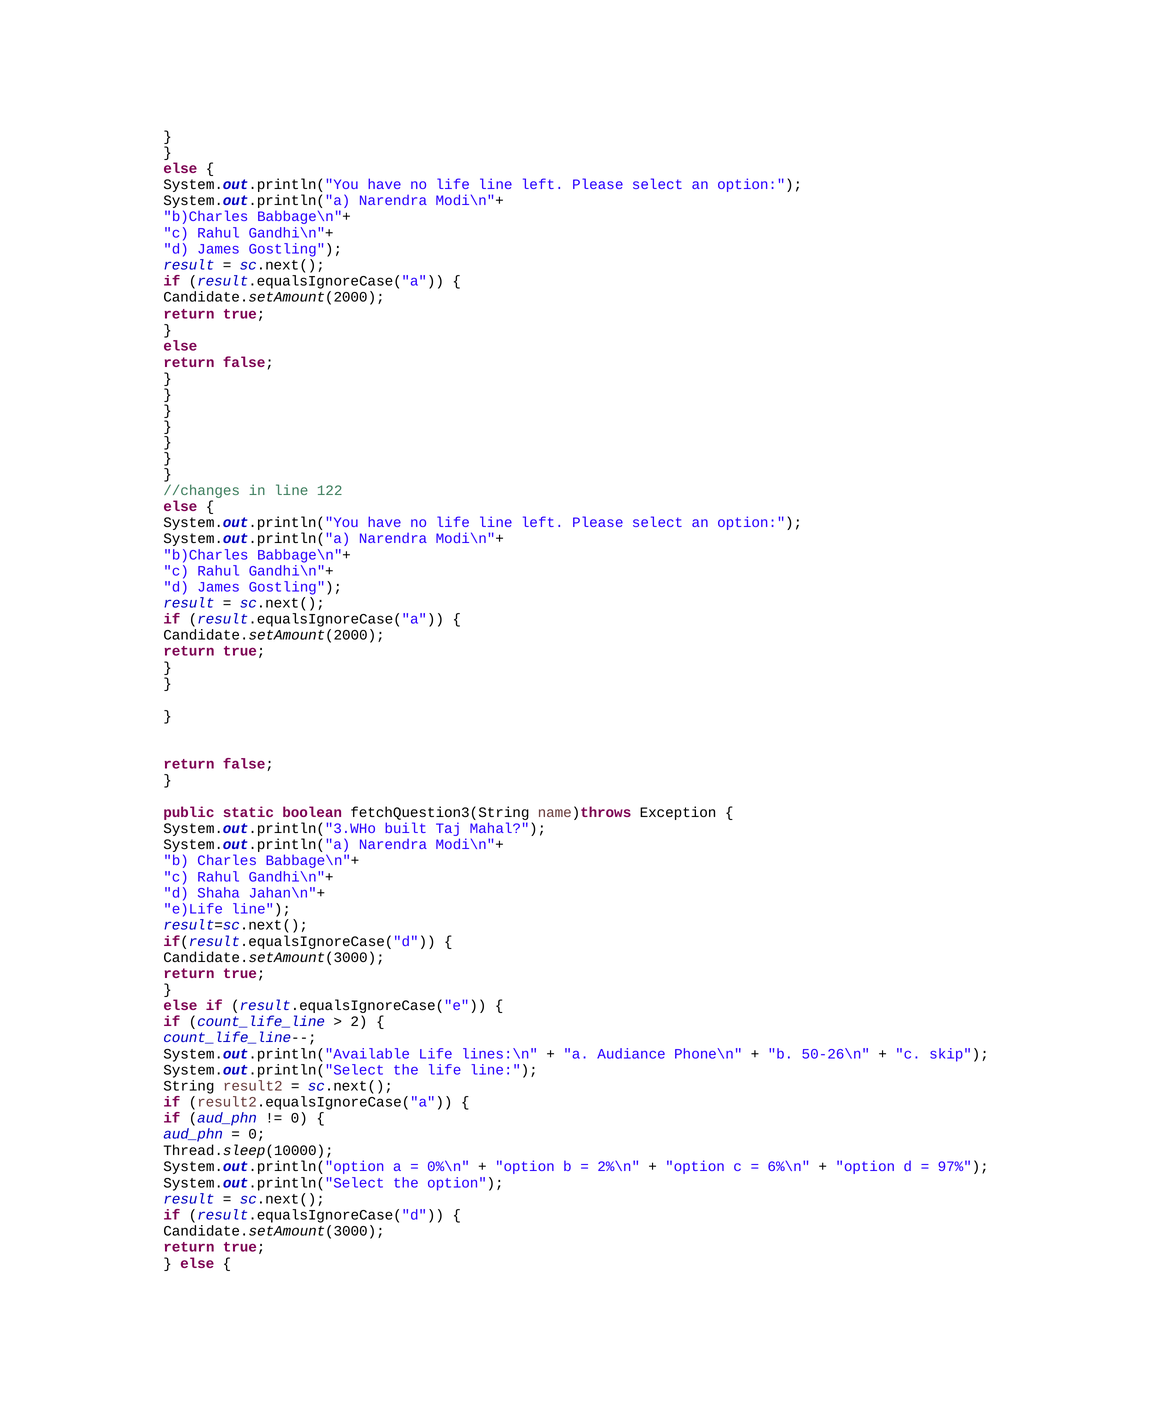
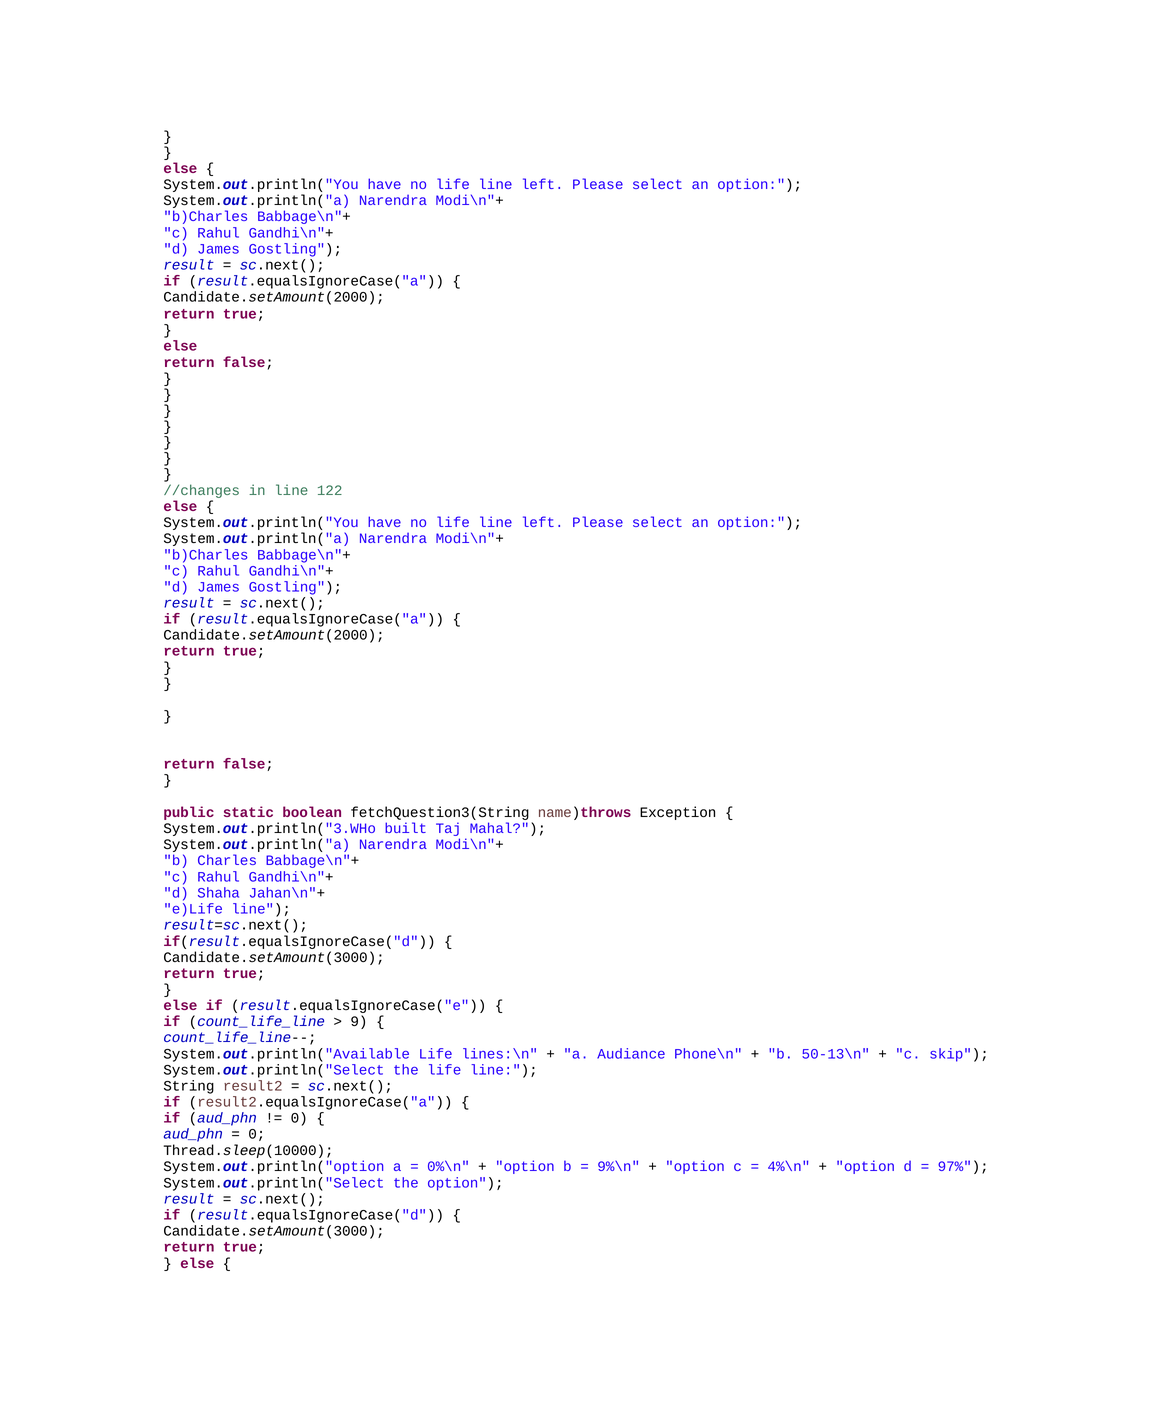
2: 2 -> 9
50-26\n: 50-26\n -> 50-13\n
2%\n: 2%\n -> 9%\n
6%\n: 6%\n -> 4%\n
